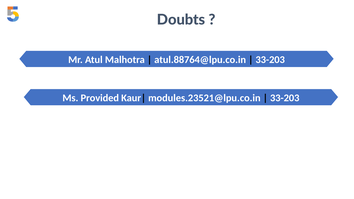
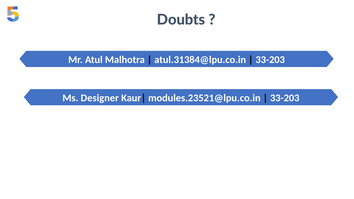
atul.88764@lpu.co.in: atul.88764@lpu.co.in -> atul.31384@lpu.co.in
Provided: Provided -> Designer
